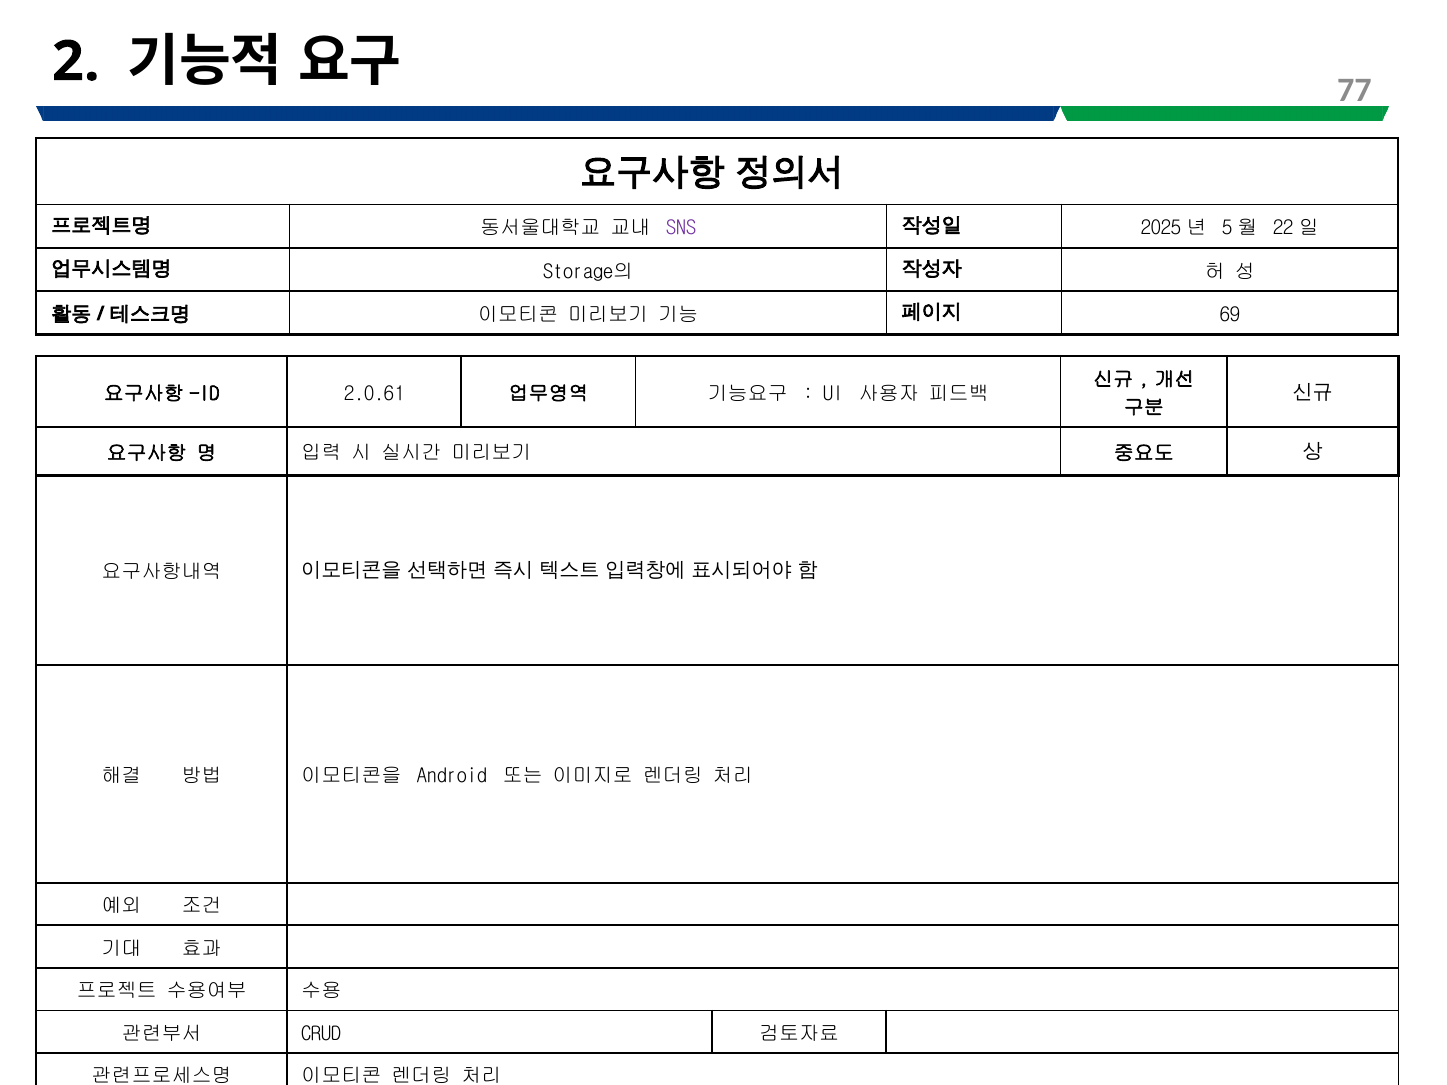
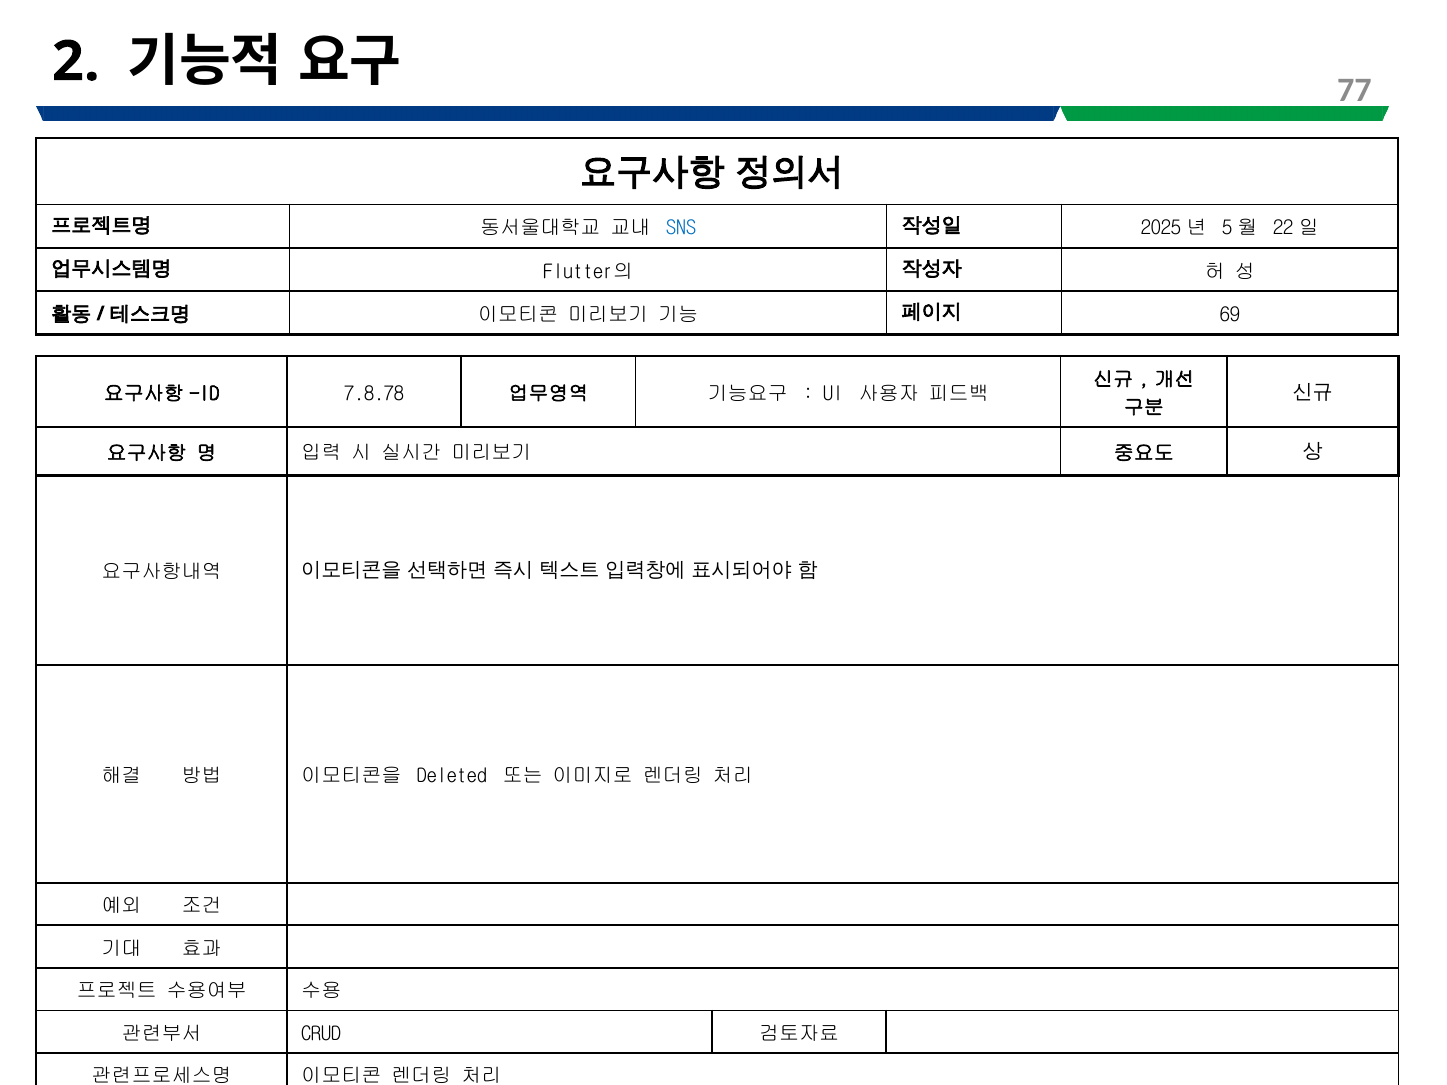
SNS colour: purple -> blue
Storage의: Storage의 -> Flutter의
2.0.61: 2.0.61 -> 7.8.78
Android: Android -> Deleted
